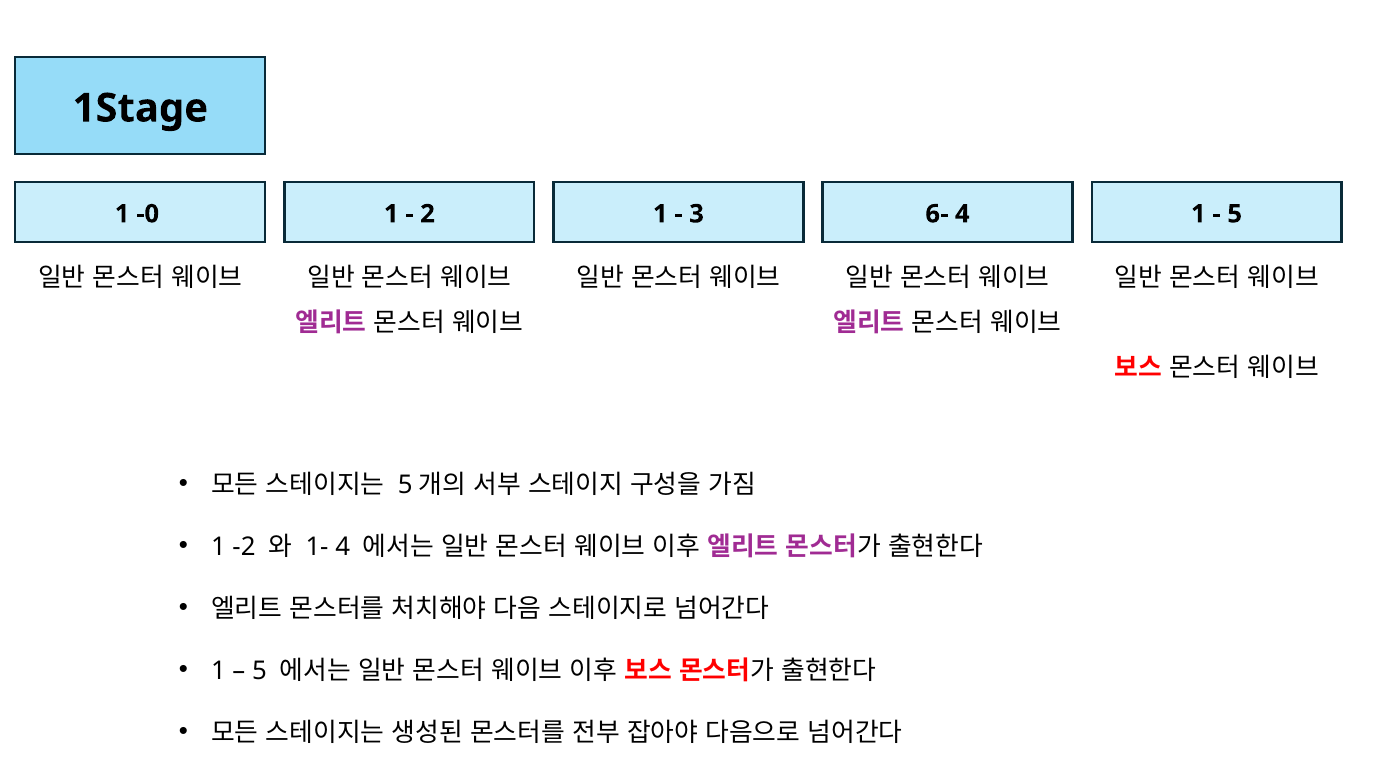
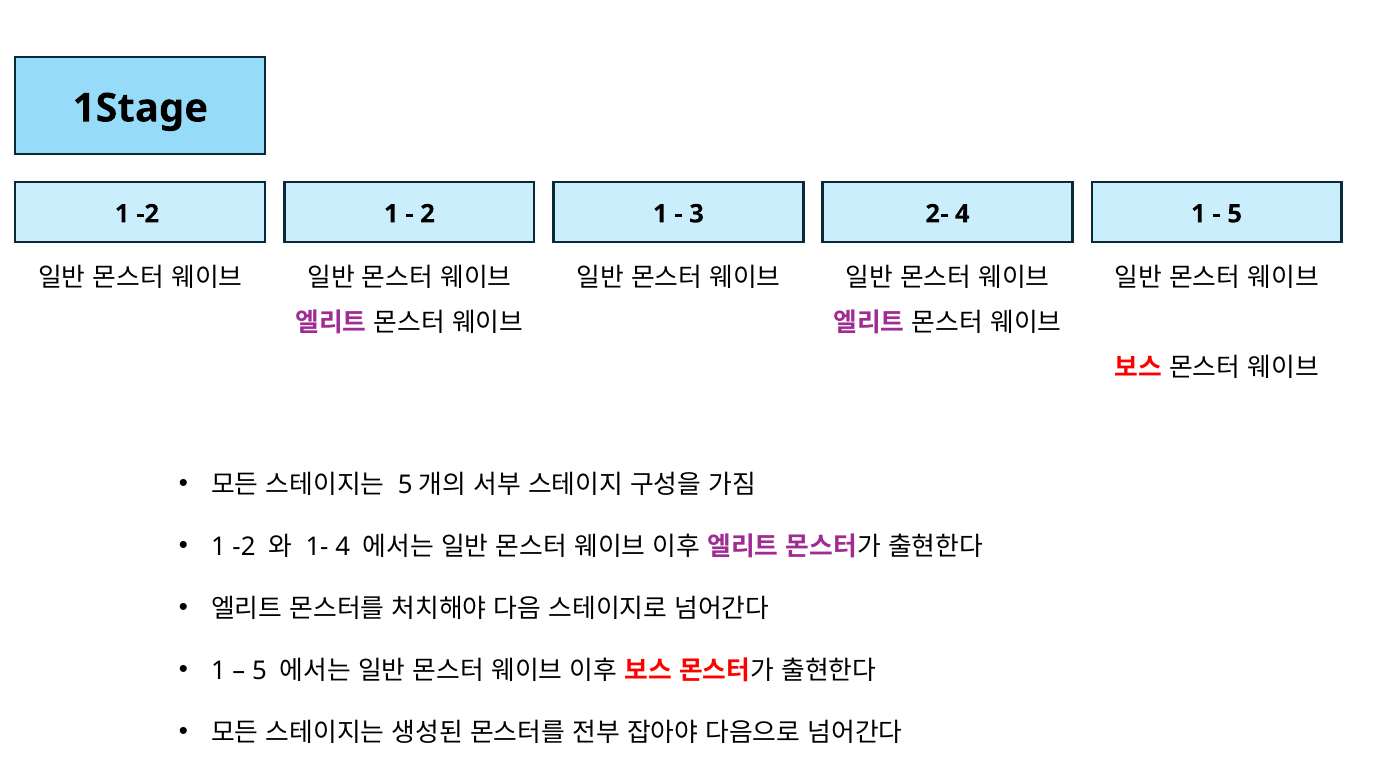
-0 at (148, 214): -0 -> -2
6-: 6- -> 2-
